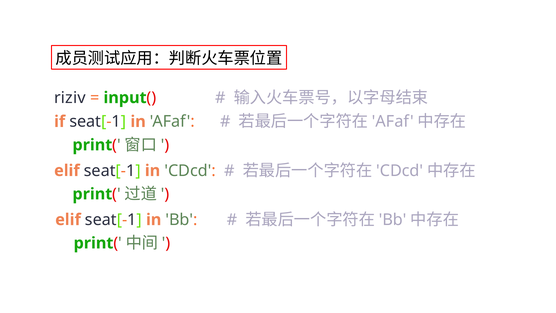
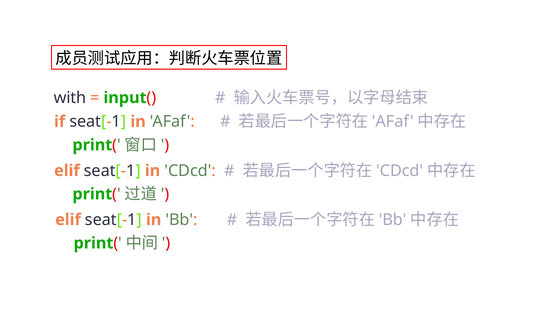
riziv: riziv -> with
